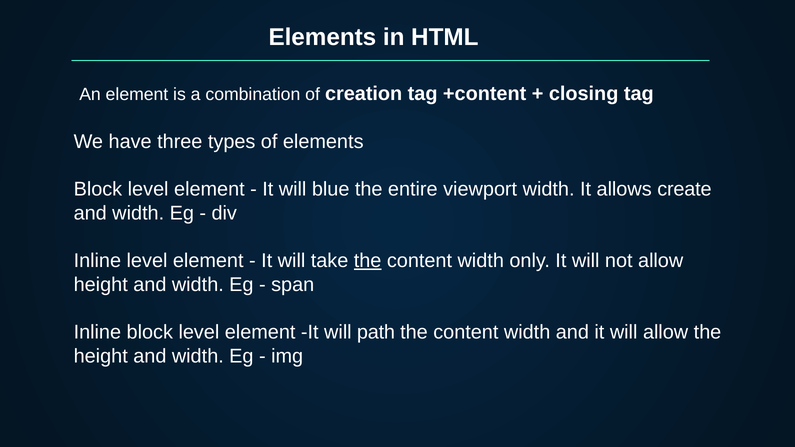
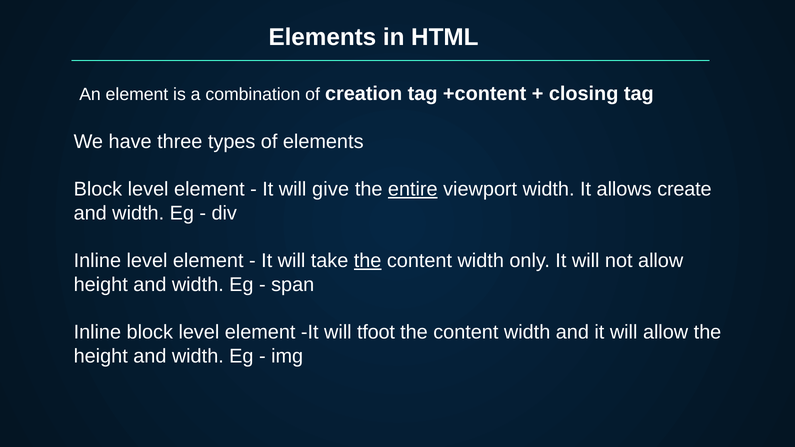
blue: blue -> give
entire underline: none -> present
path: path -> tfoot
